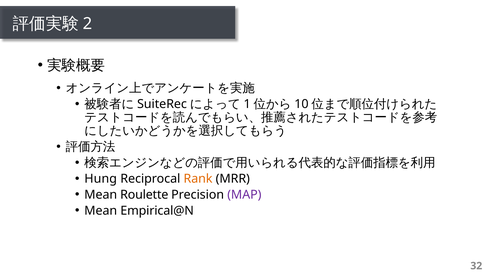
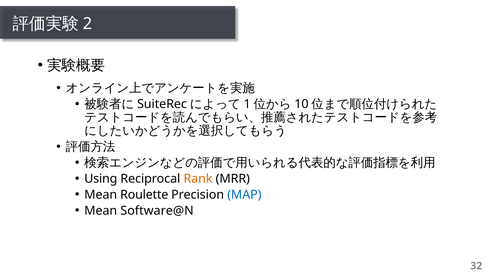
Hung: Hung -> Using
MAP colour: purple -> blue
Empirical@N: Empirical@N -> Software@N
